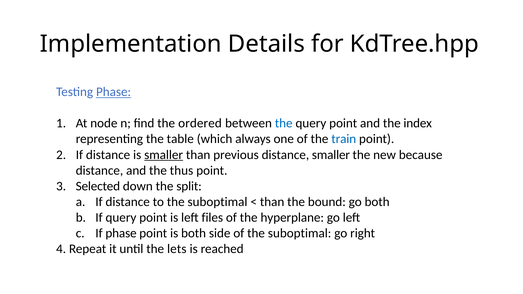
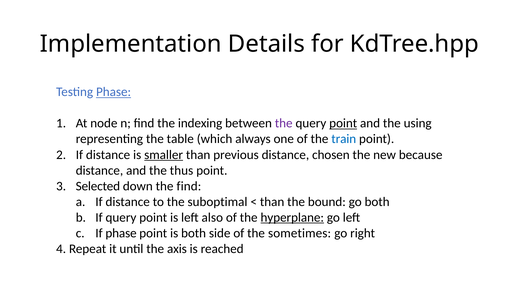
ordered: ordered -> indexing
the at (284, 123) colour: blue -> purple
point at (343, 123) underline: none -> present
index: index -> using
distance smaller: smaller -> chosen
the split: split -> find
files: files -> also
hyperplane underline: none -> present
of the suboptimal: suboptimal -> sometimes
lets: lets -> axis
